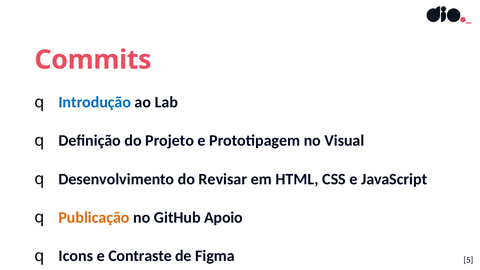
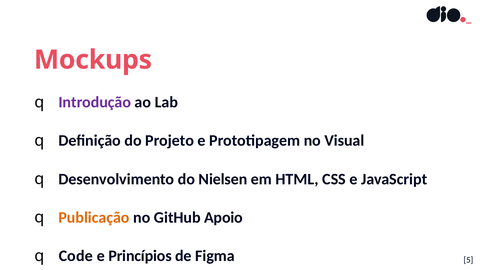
Commits: Commits -> Mockups
Introdução colour: blue -> purple
Revisar: Revisar -> Nielsen
Icons: Icons -> Code
Contraste: Contraste -> Princípios
